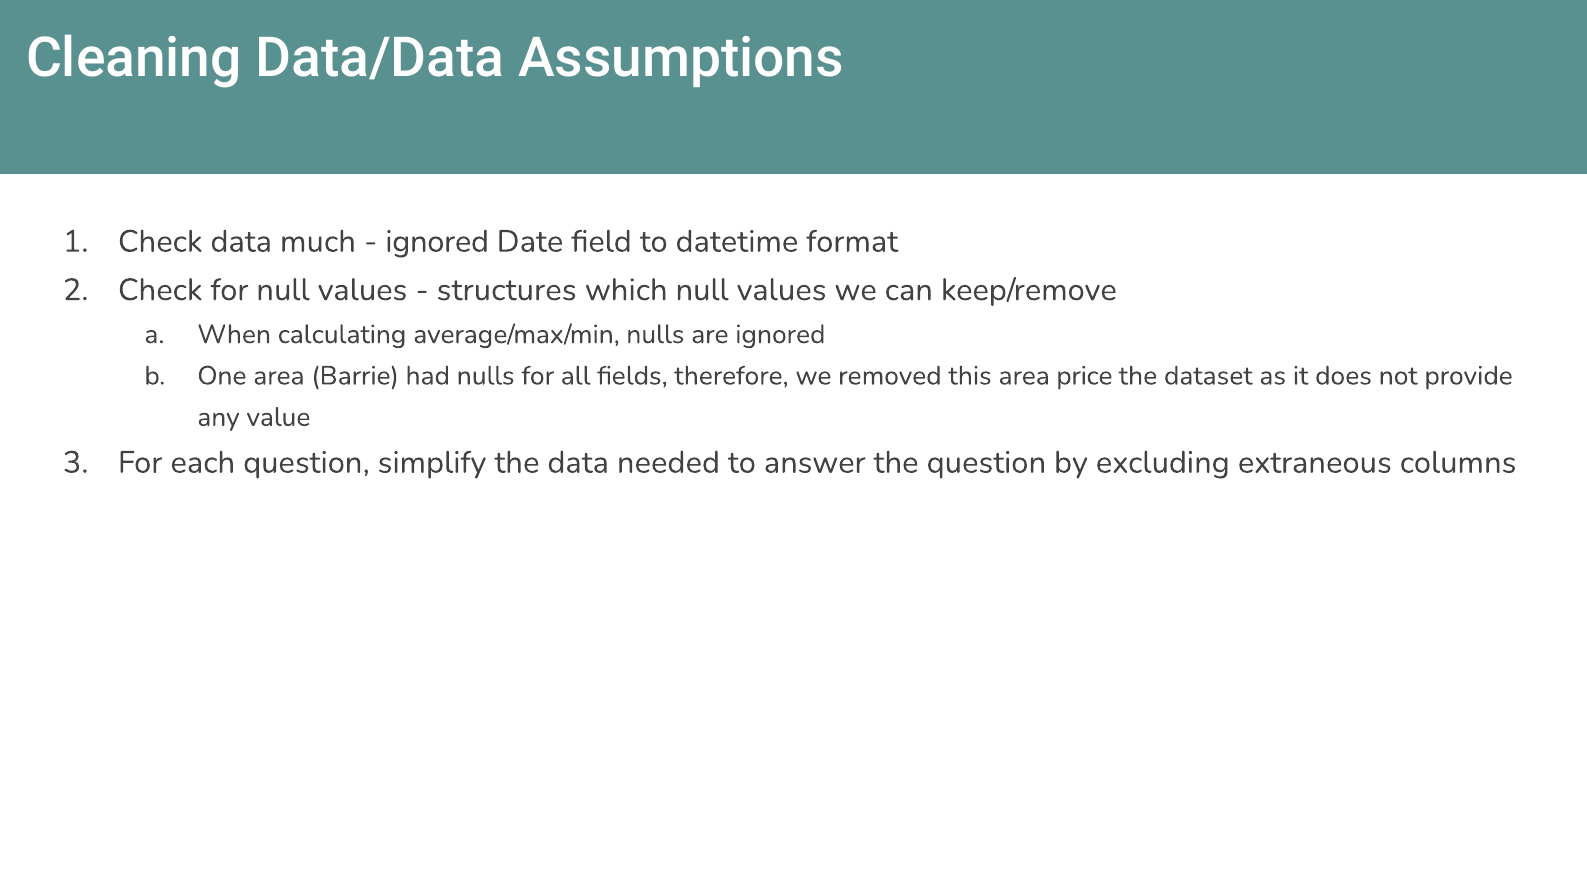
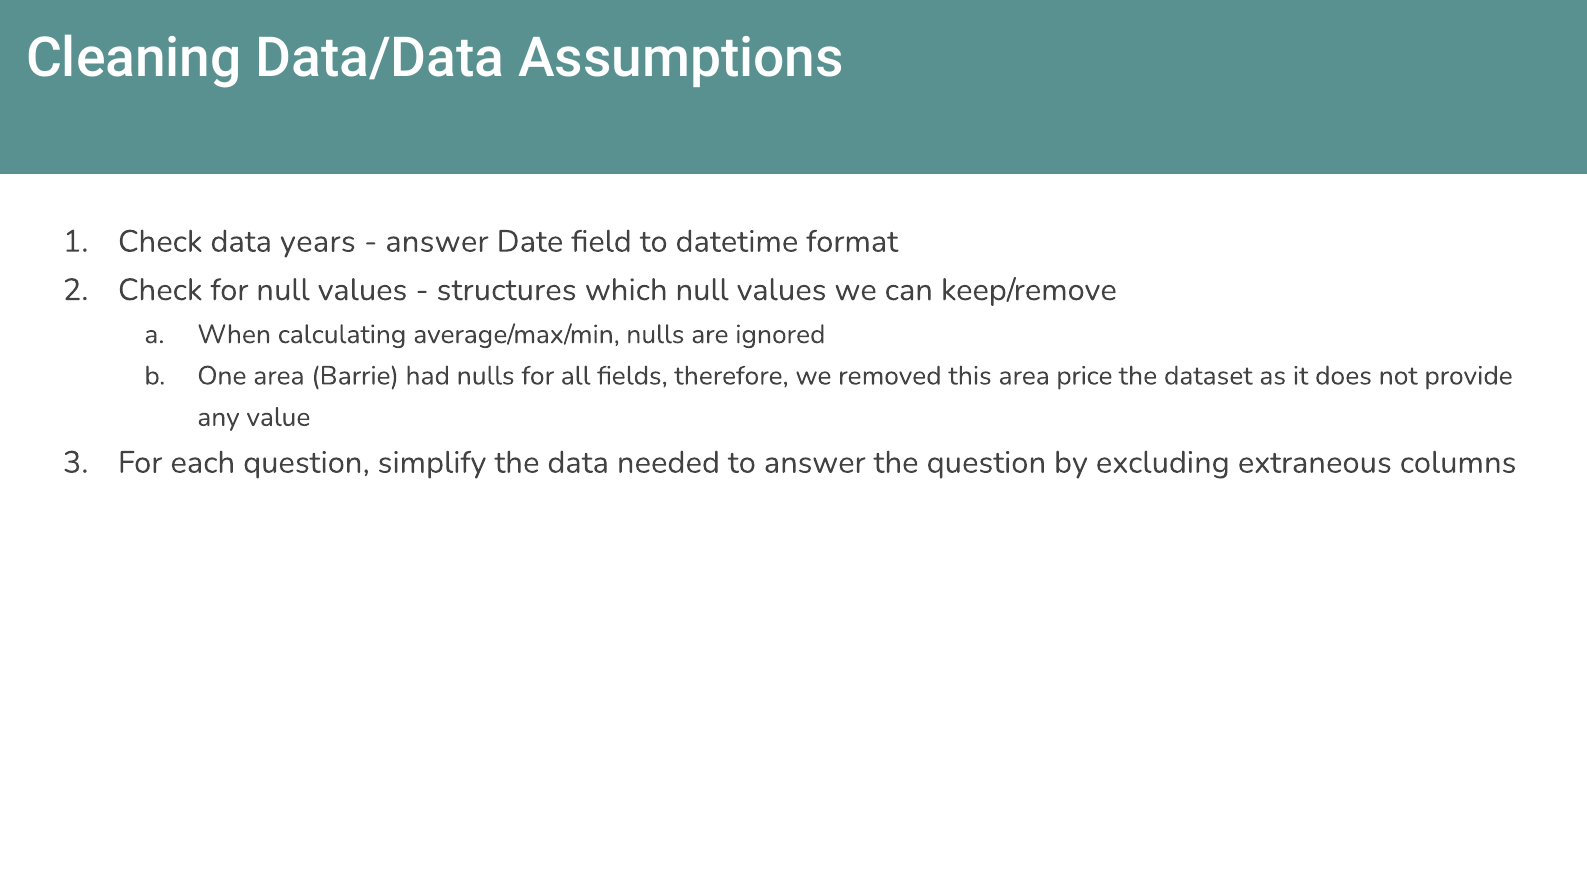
much: much -> years
ignored at (437, 241): ignored -> answer
